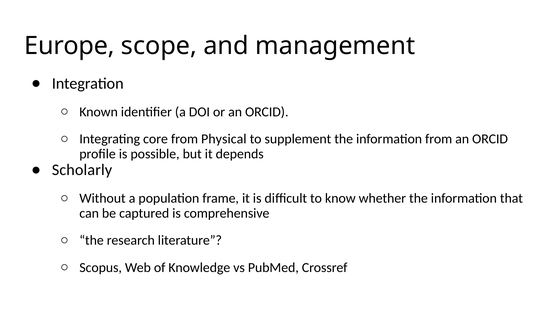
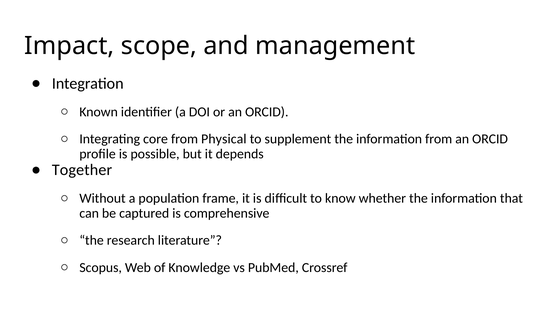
Europe: Europe -> Impact
Scholarly: Scholarly -> Together
